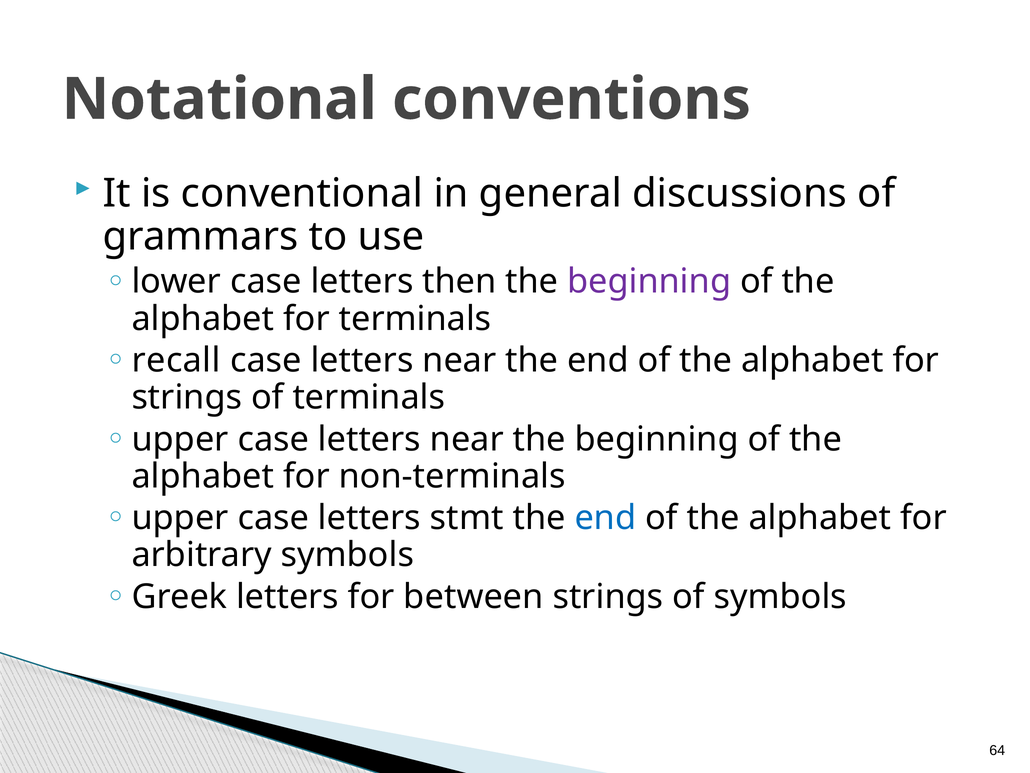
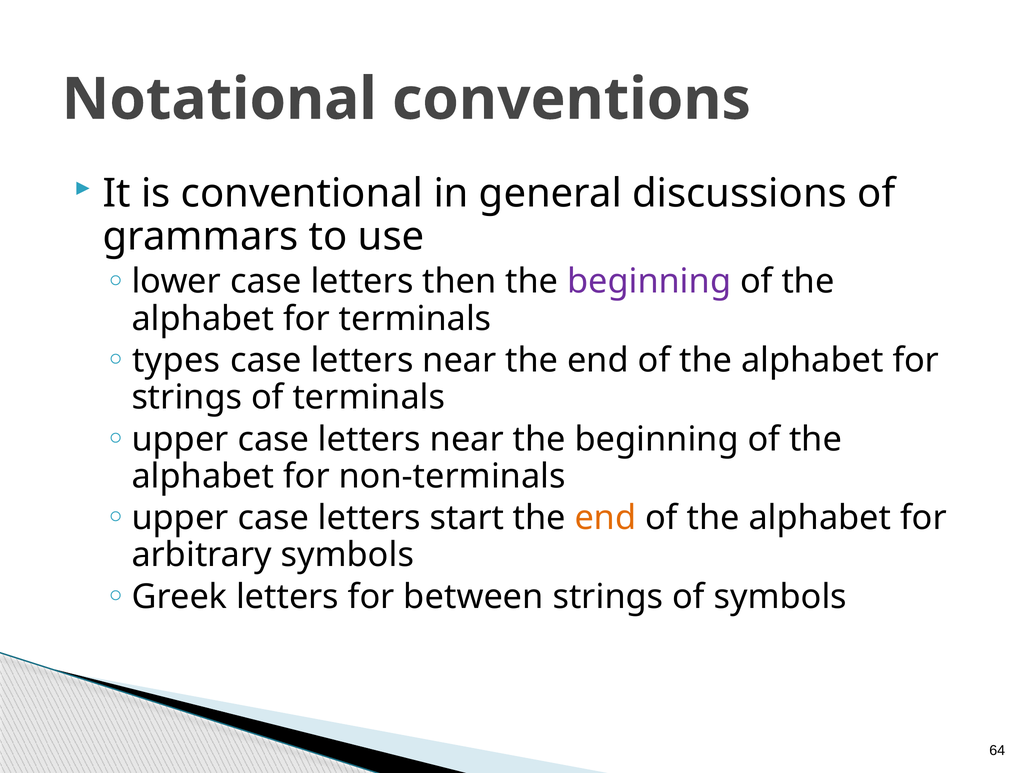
recall: recall -> types
stmt: stmt -> start
end at (605, 518) colour: blue -> orange
